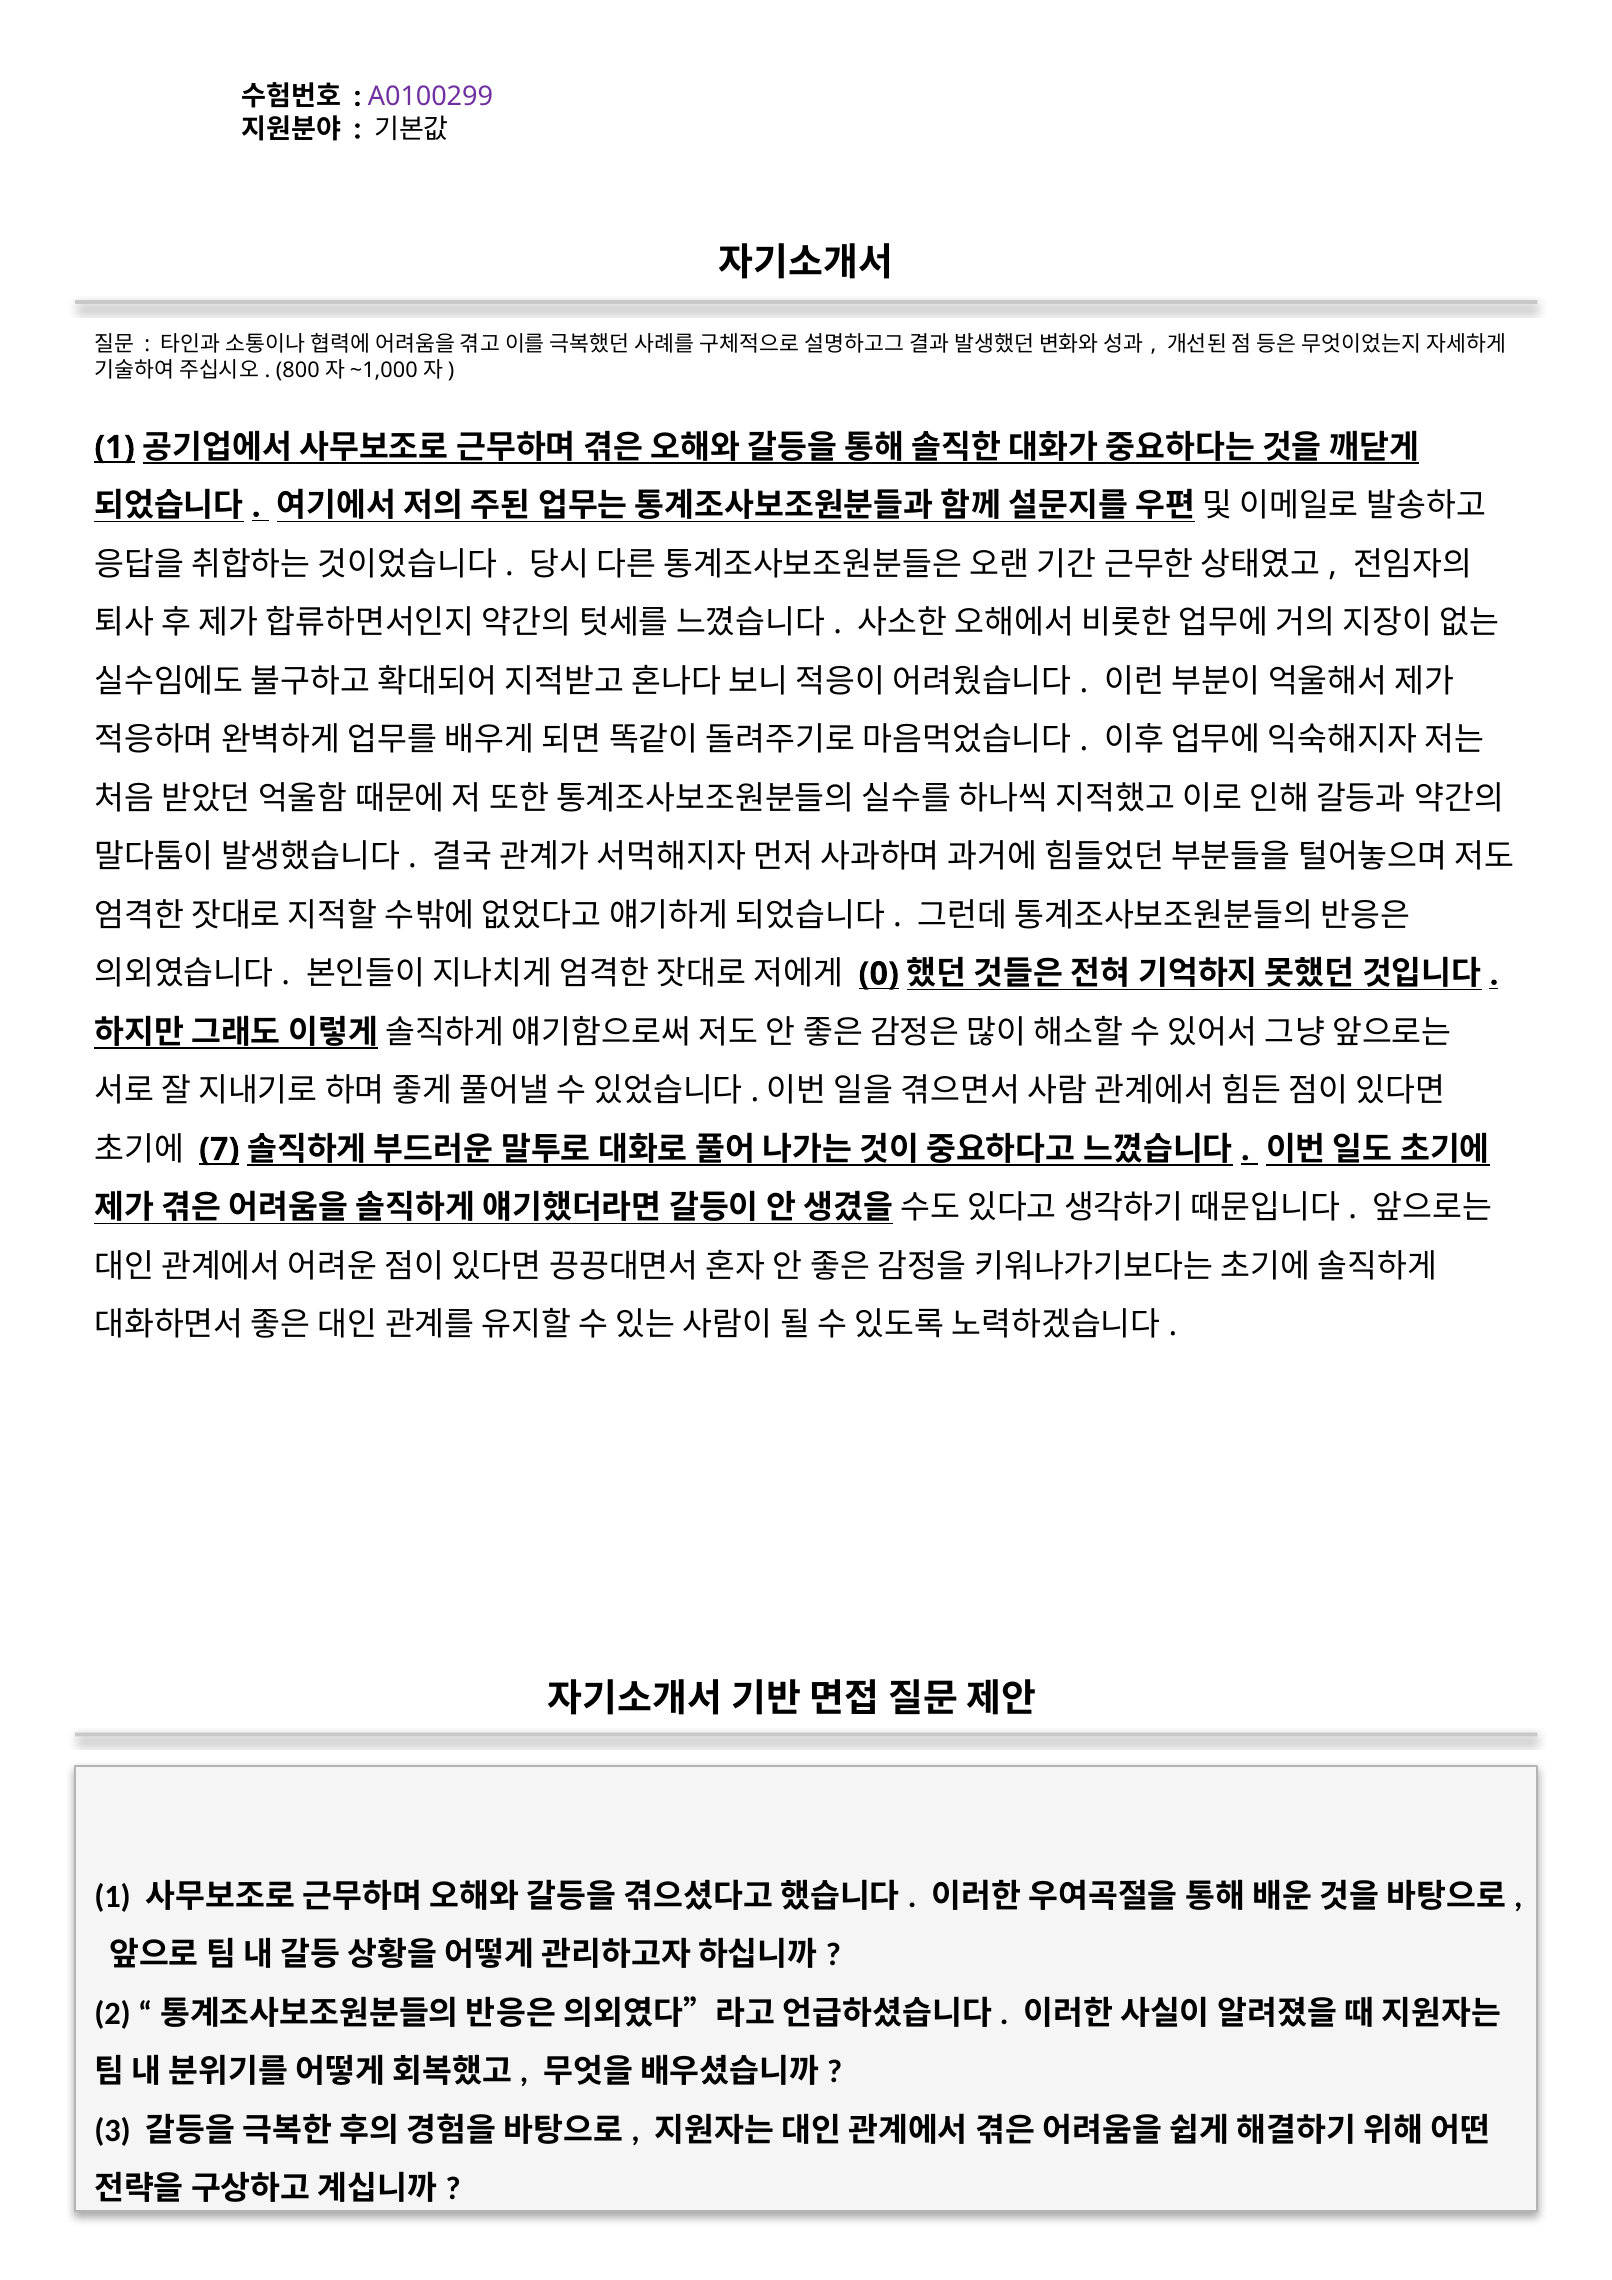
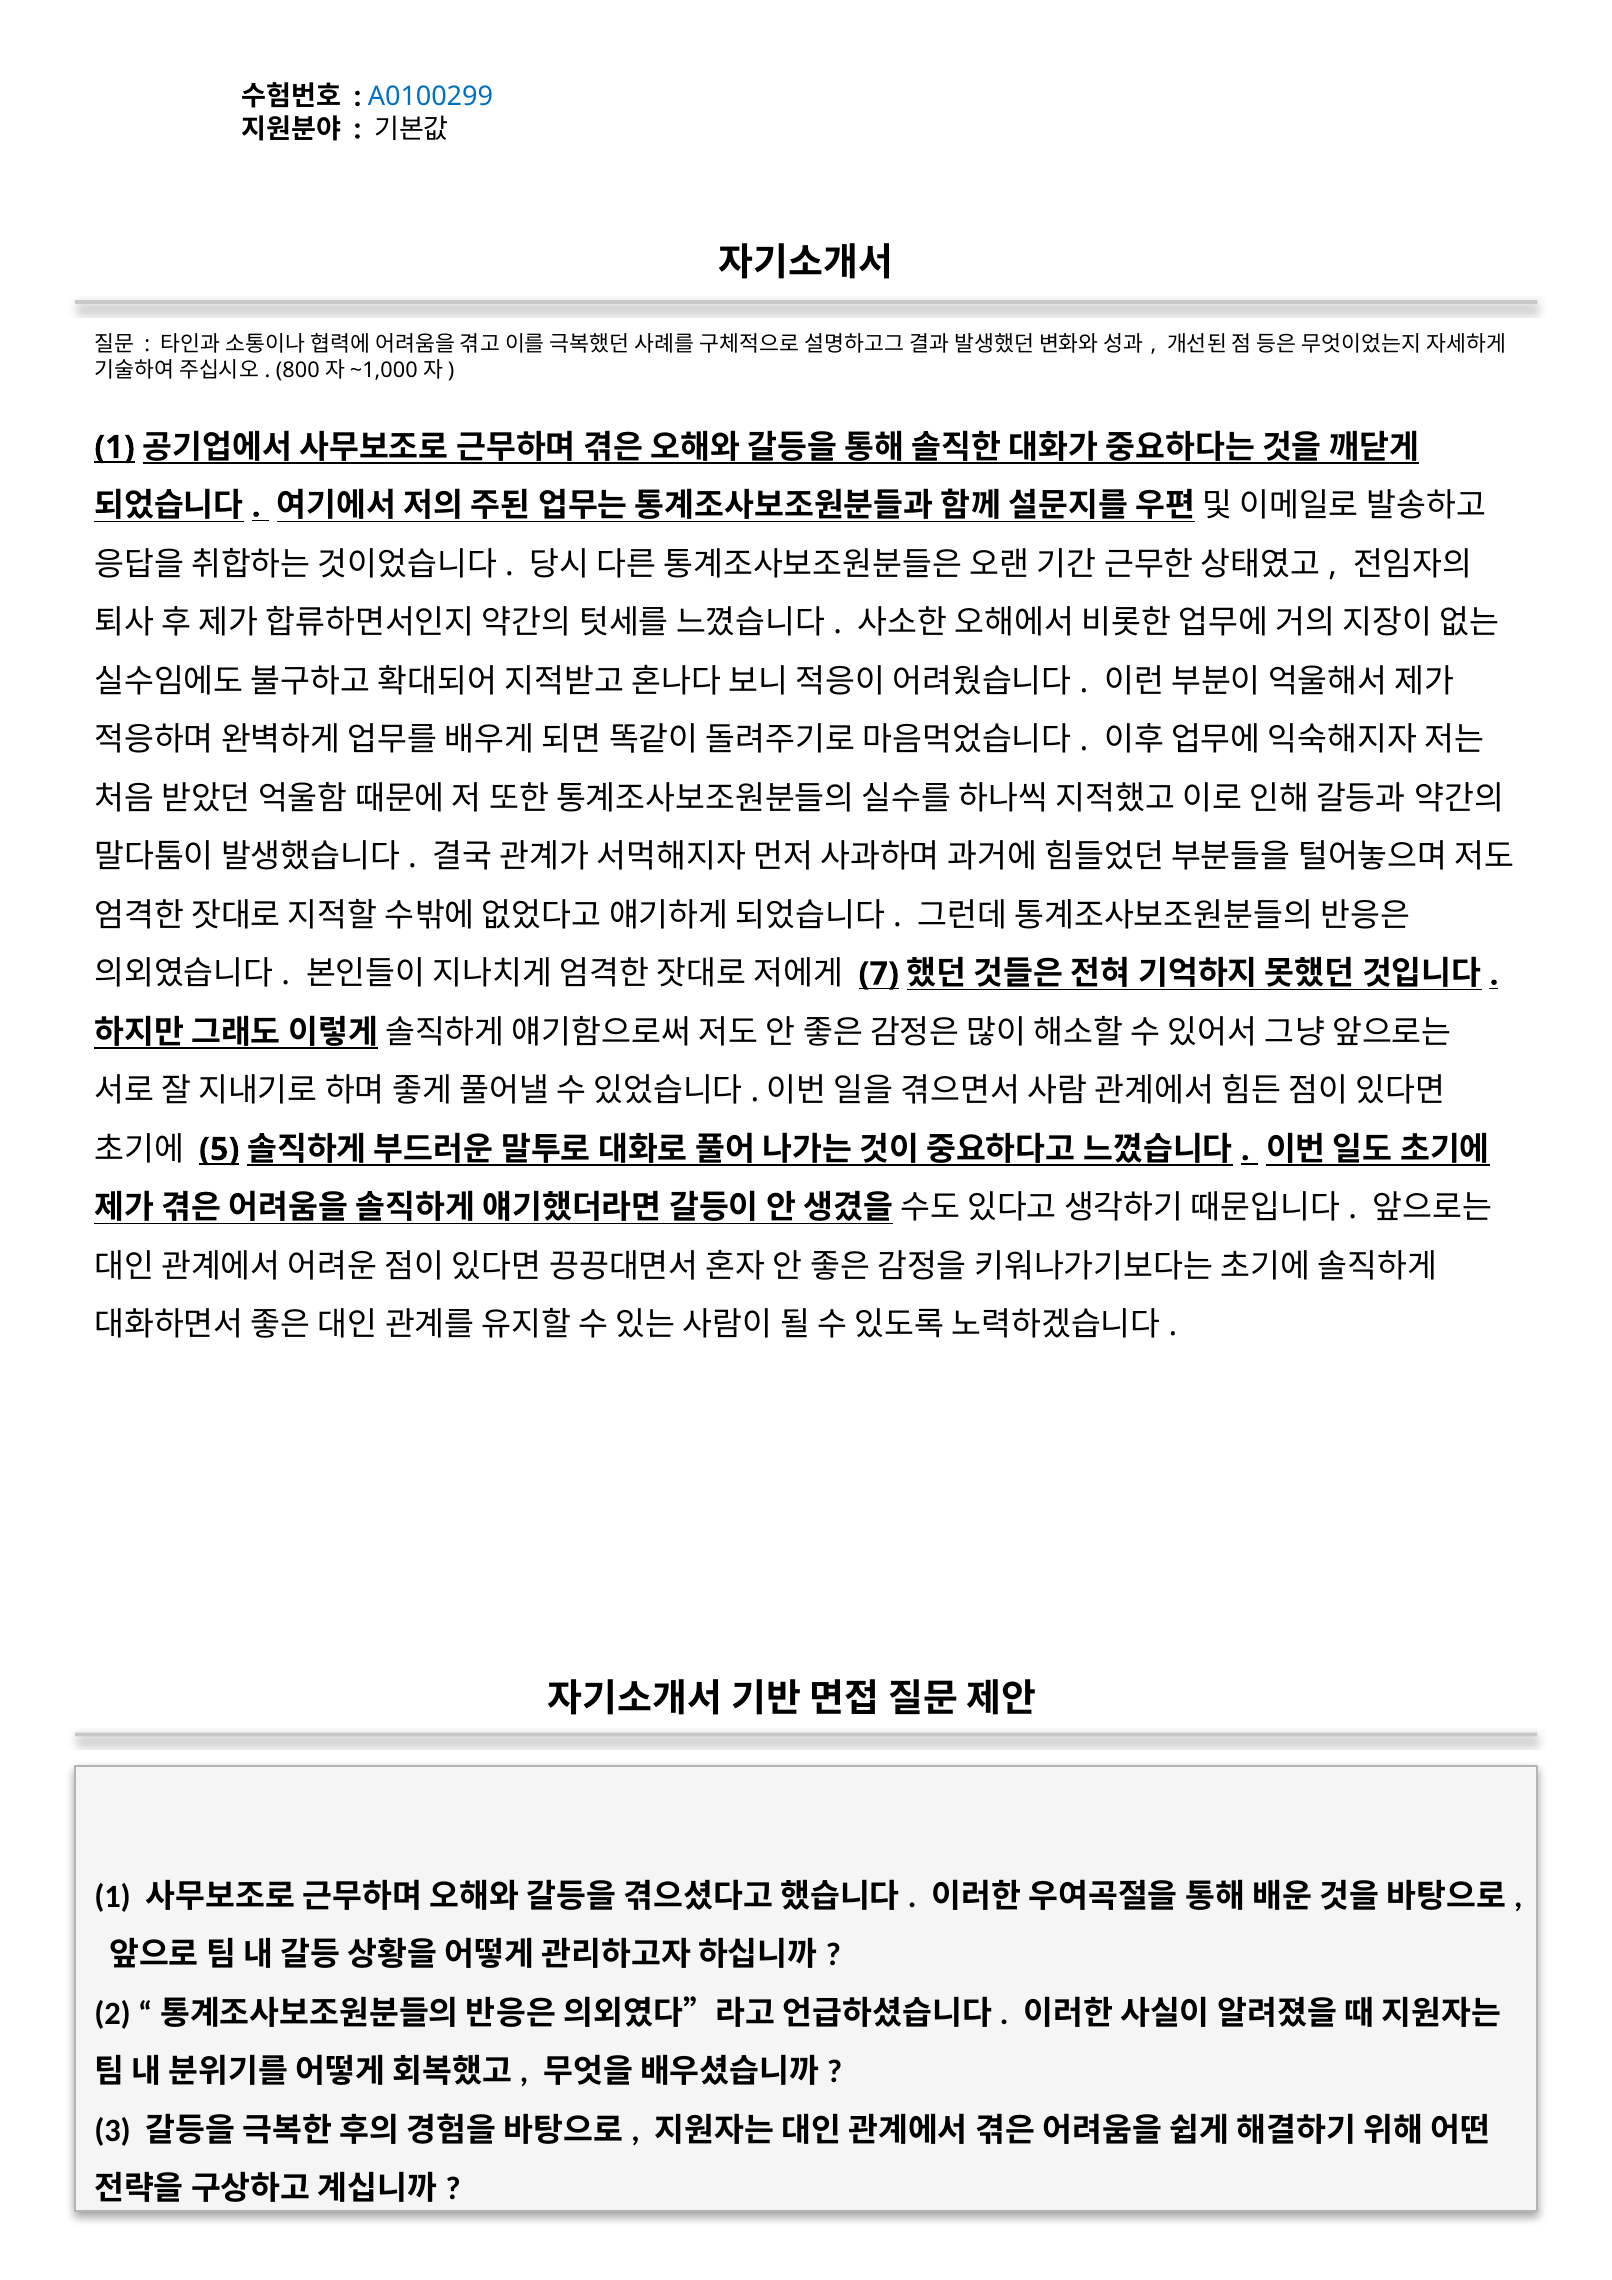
A0100299 colour: purple -> blue
0: 0 -> 7
7: 7 -> 5
